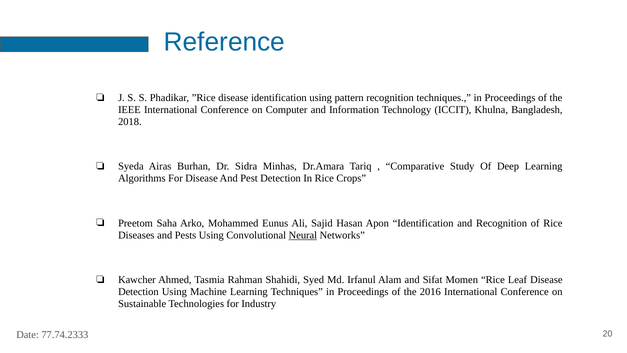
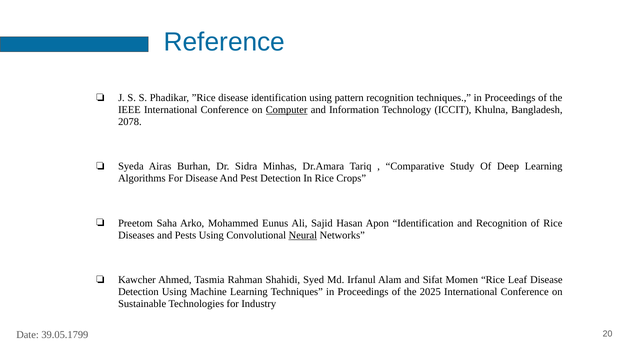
Computer underline: none -> present
2018: 2018 -> 2078
2016: 2016 -> 2025
77.74.2333: 77.74.2333 -> 39.05.1799
